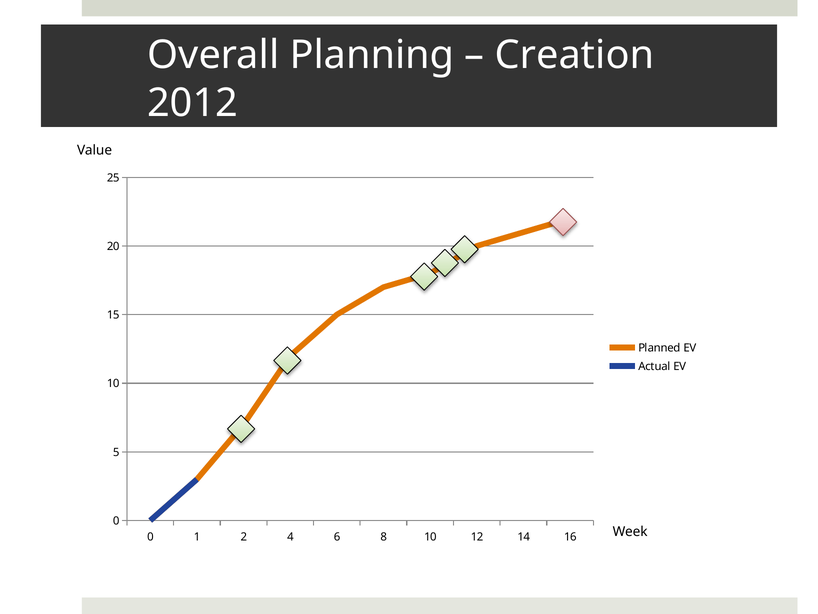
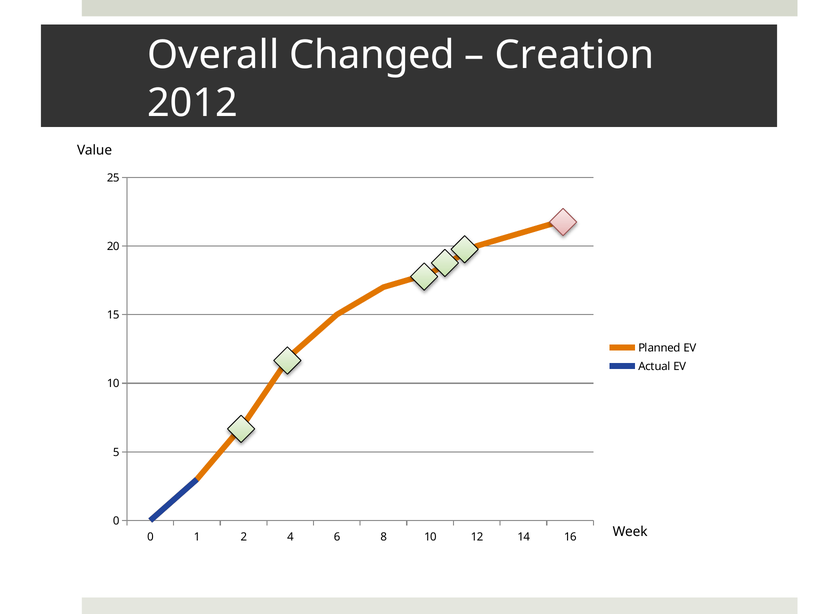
Planning: Planning -> Changed
